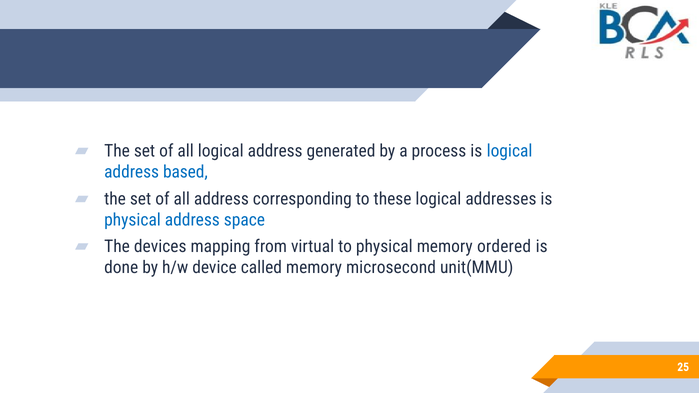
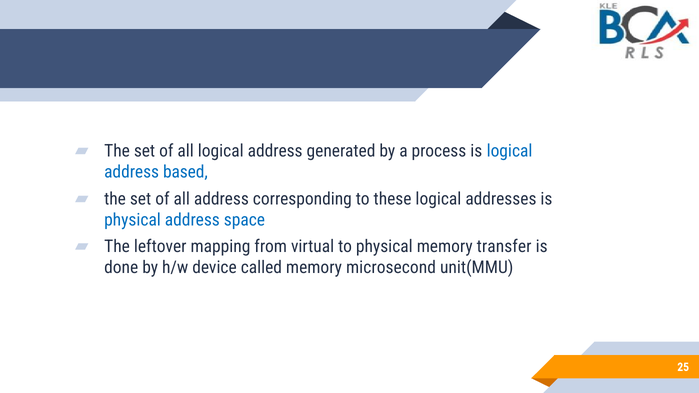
devices: devices -> leftover
ordered: ordered -> transfer
